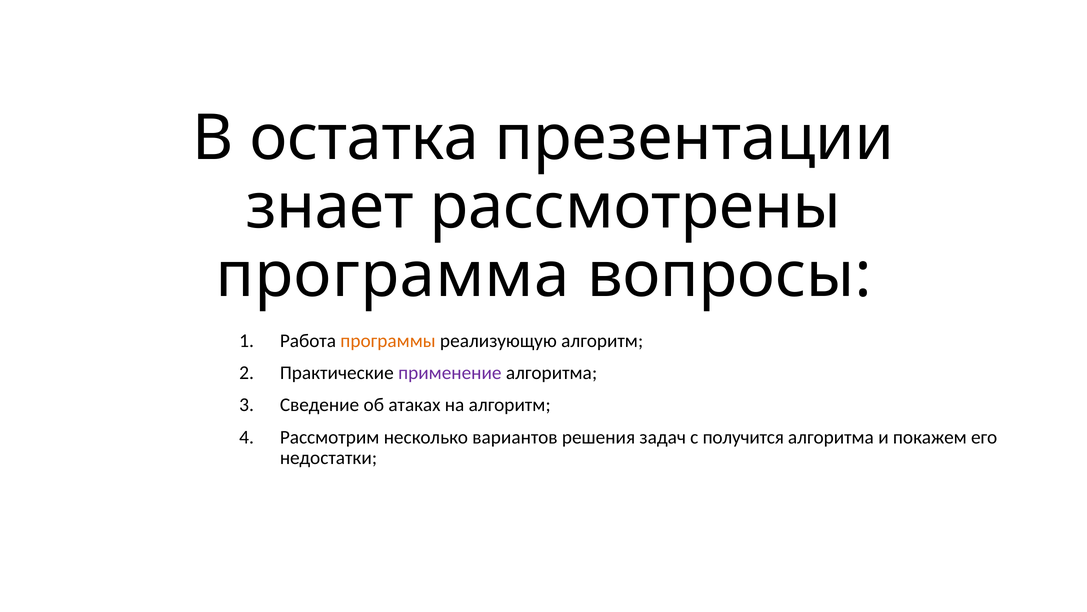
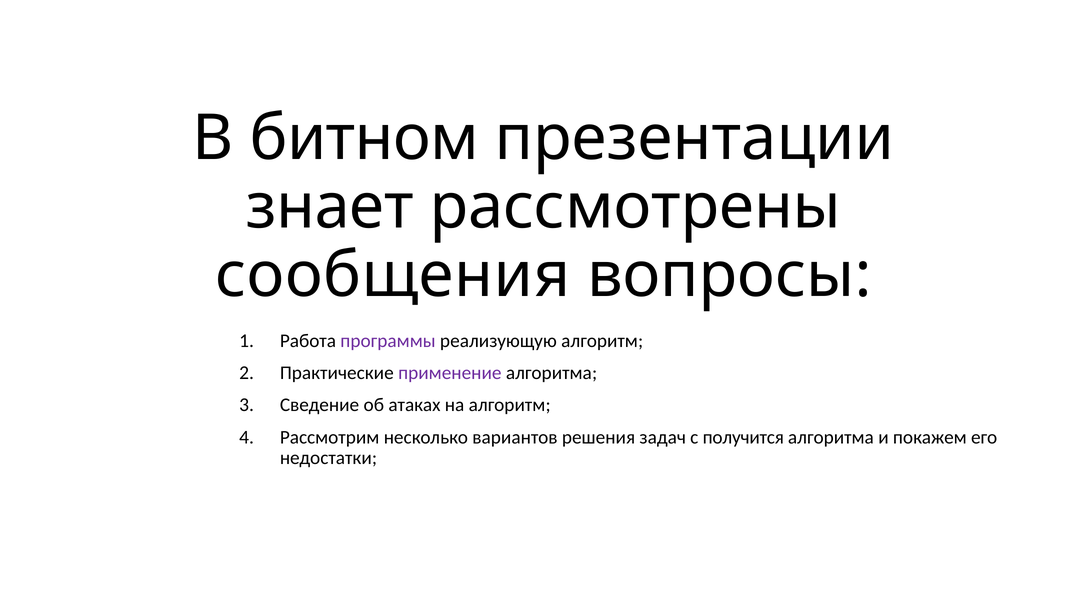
остатка: остатка -> битном
программа: программа -> сообщения
программы colour: orange -> purple
